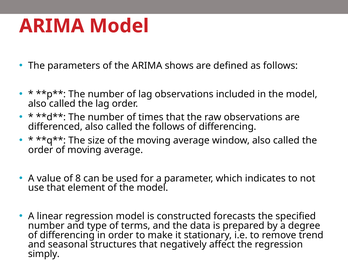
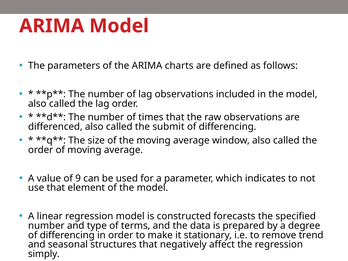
shows: shows -> charts
the follows: follows -> submit
8: 8 -> 9
